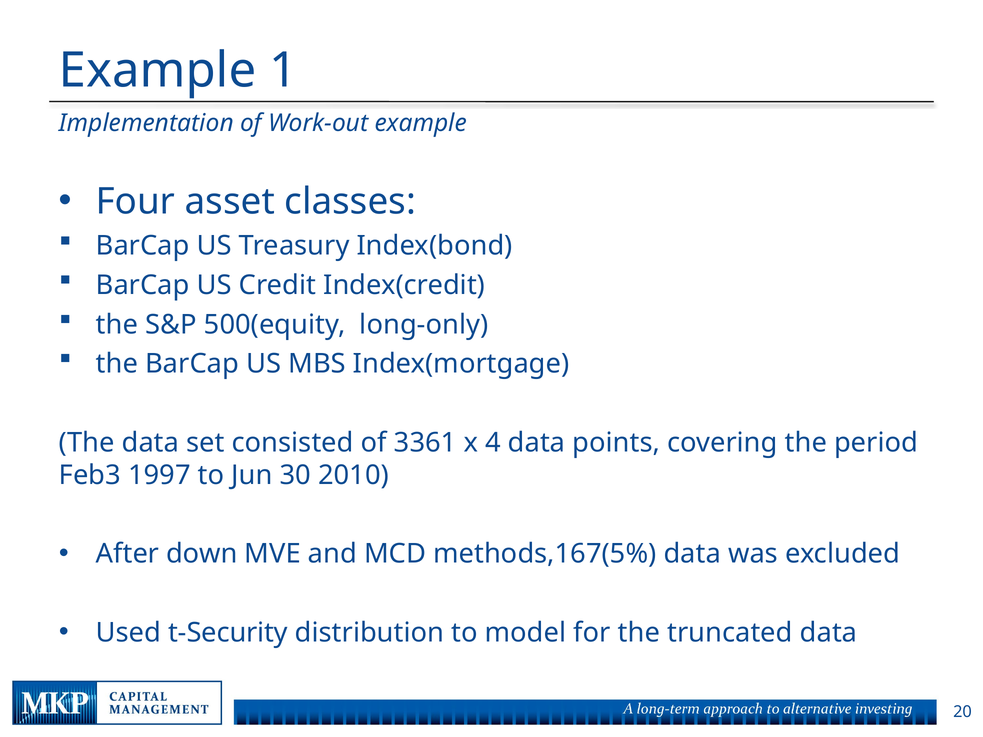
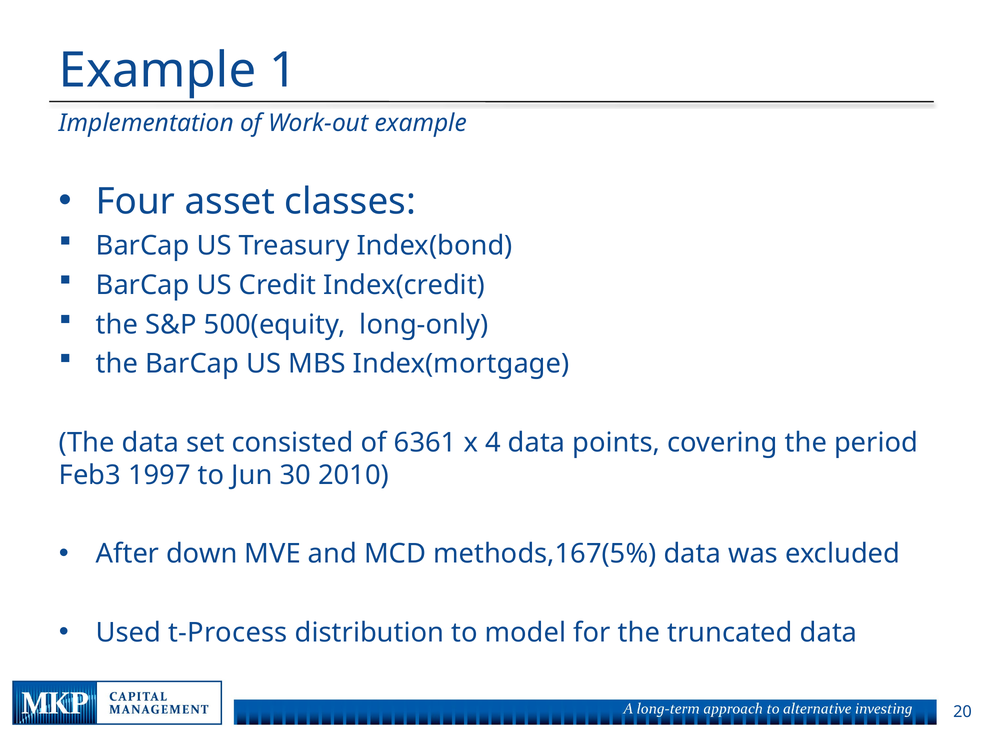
3361: 3361 -> 6361
t-Security: t-Security -> t-Process
